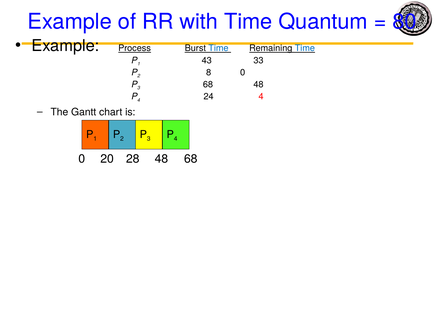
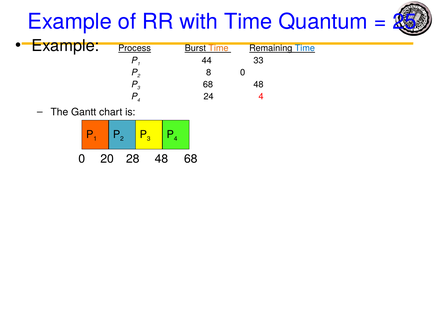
80: 80 -> 25
Time at (218, 48) colour: blue -> orange
43: 43 -> 44
